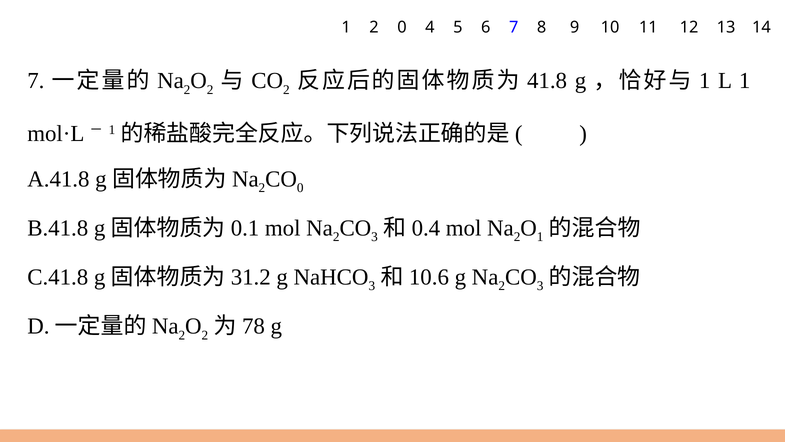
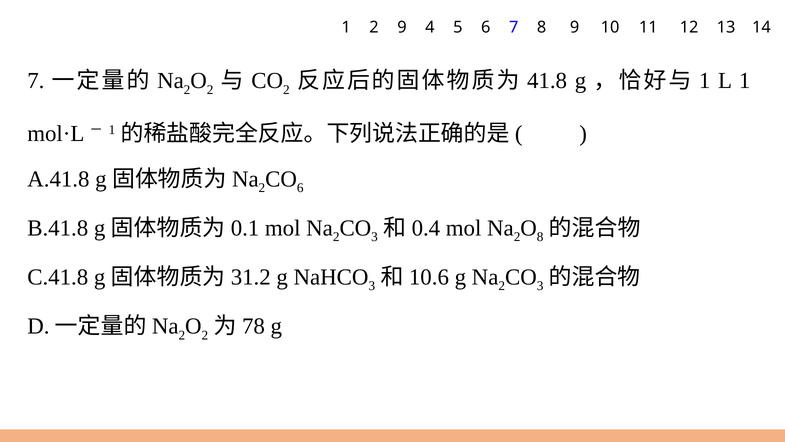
2 0: 0 -> 9
0 at (300, 188): 0 -> 6
1 at (540, 237): 1 -> 8
